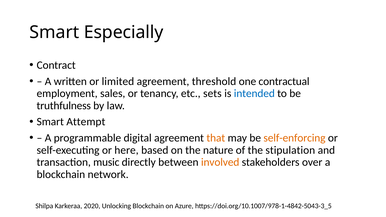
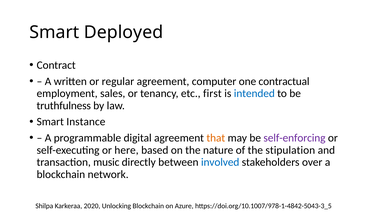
Especially: Especially -> Deployed
limited: limited -> regular
threshold: threshold -> computer
sets: sets -> first
Attempt: Attempt -> Instance
self-enforcing colour: orange -> purple
involved colour: orange -> blue
